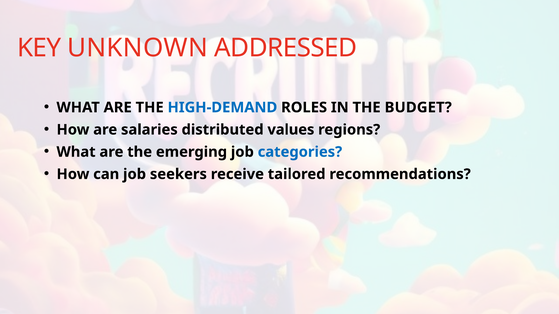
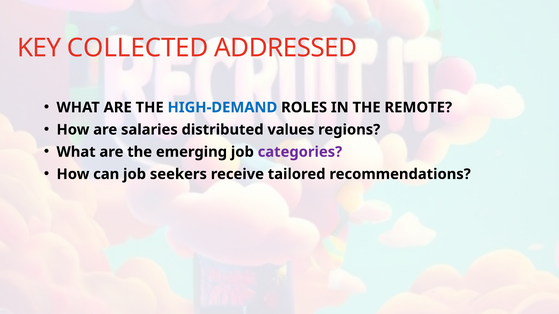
UNKNOWN: UNKNOWN -> COLLECTED
BUDGET: BUDGET -> REMOTE
categories colour: blue -> purple
